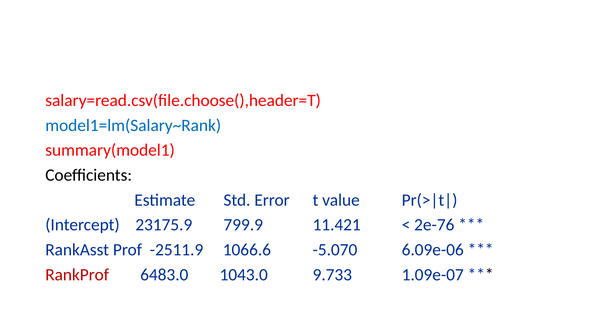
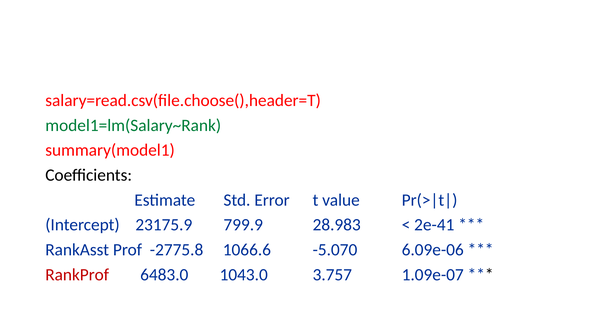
model1=lm(Salary~Rank colour: blue -> green
11.421: 11.421 -> 28.983
2e-76: 2e-76 -> 2e-41
-2511.9: -2511.9 -> -2775.8
9.733: 9.733 -> 3.757
